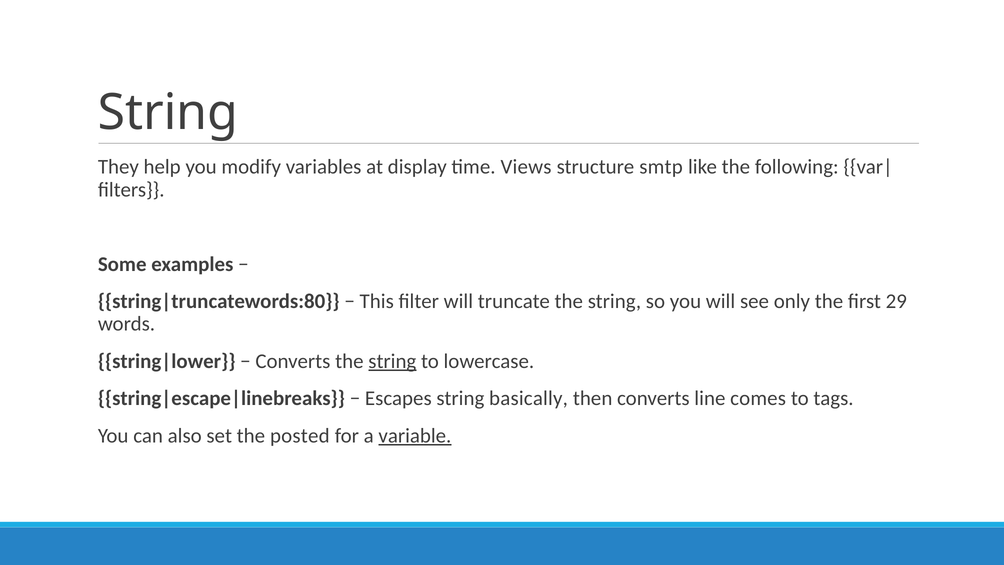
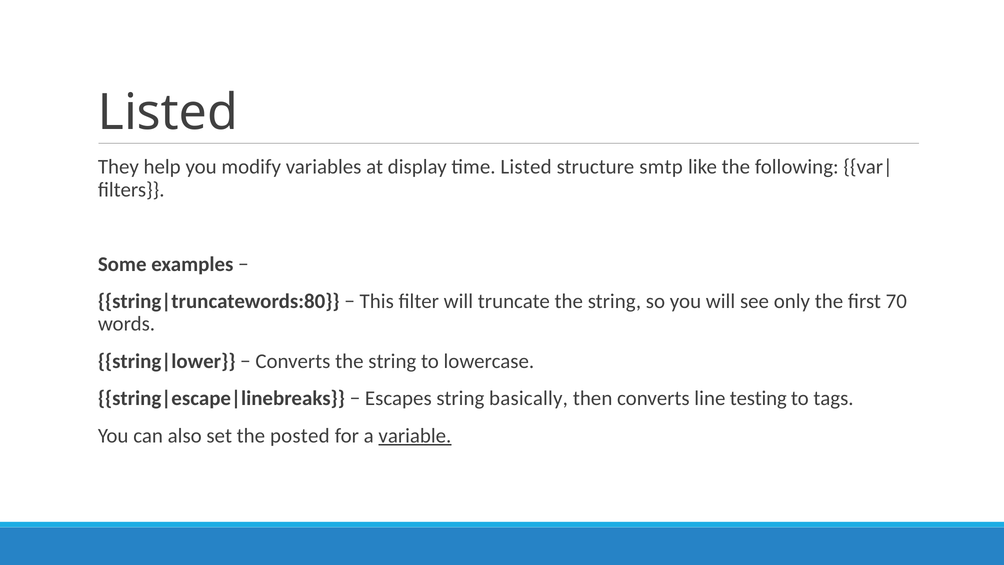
String at (168, 112): String -> Listed
time Views: Views -> Listed
29: 29 -> 70
string at (392, 361) underline: present -> none
comes: comes -> testing
